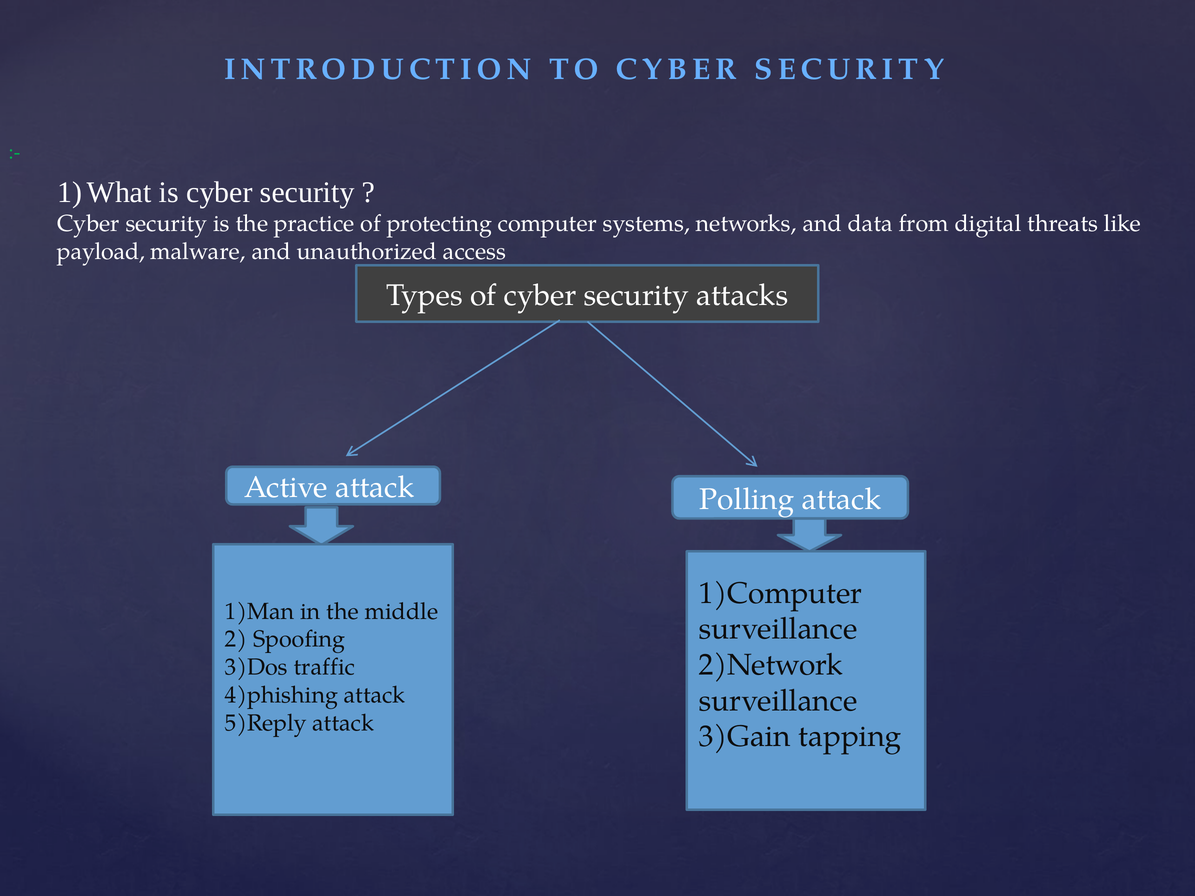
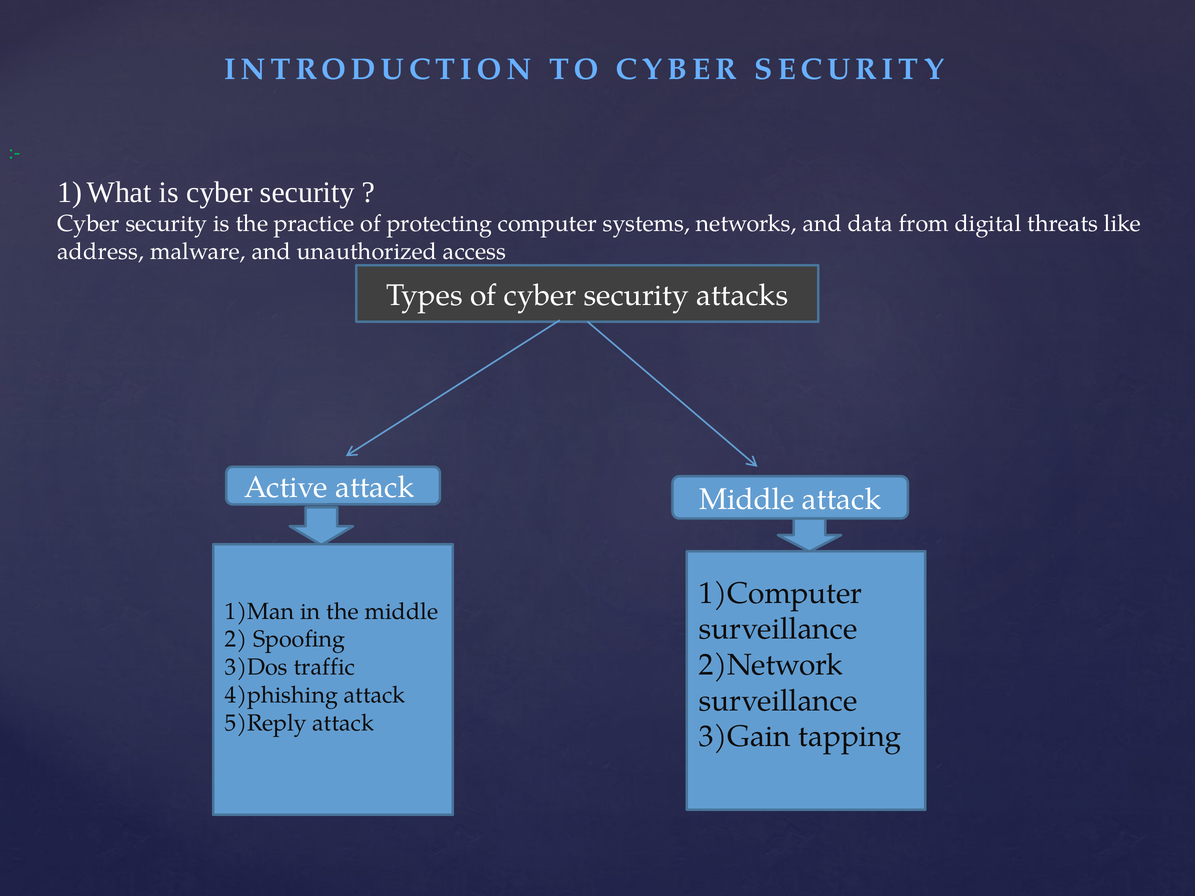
payload: payload -> address
attack Polling: Polling -> Middle
